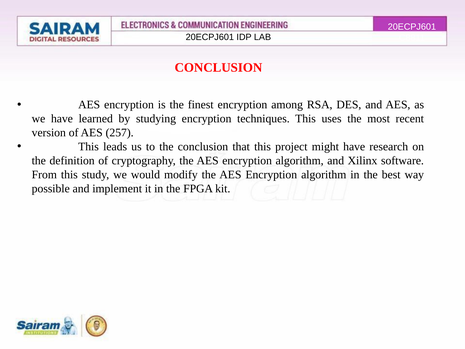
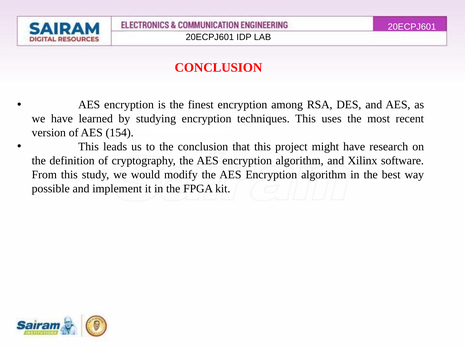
257: 257 -> 154
